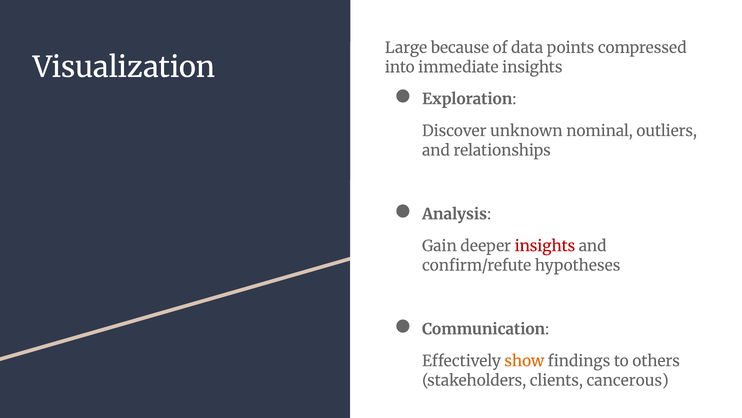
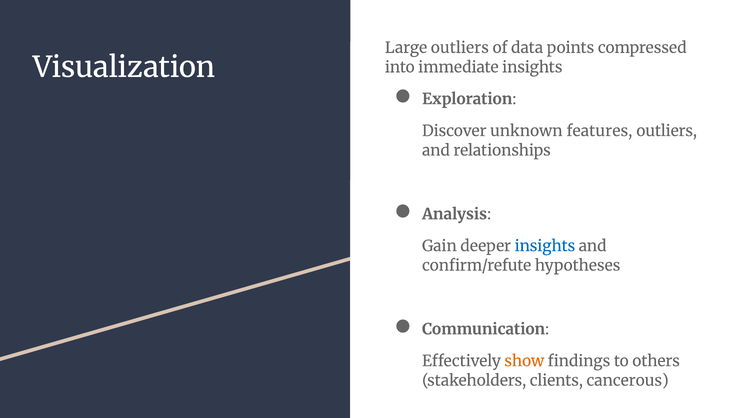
Large because: because -> outliers
nominal: nominal -> features
insights at (545, 246) colour: red -> blue
